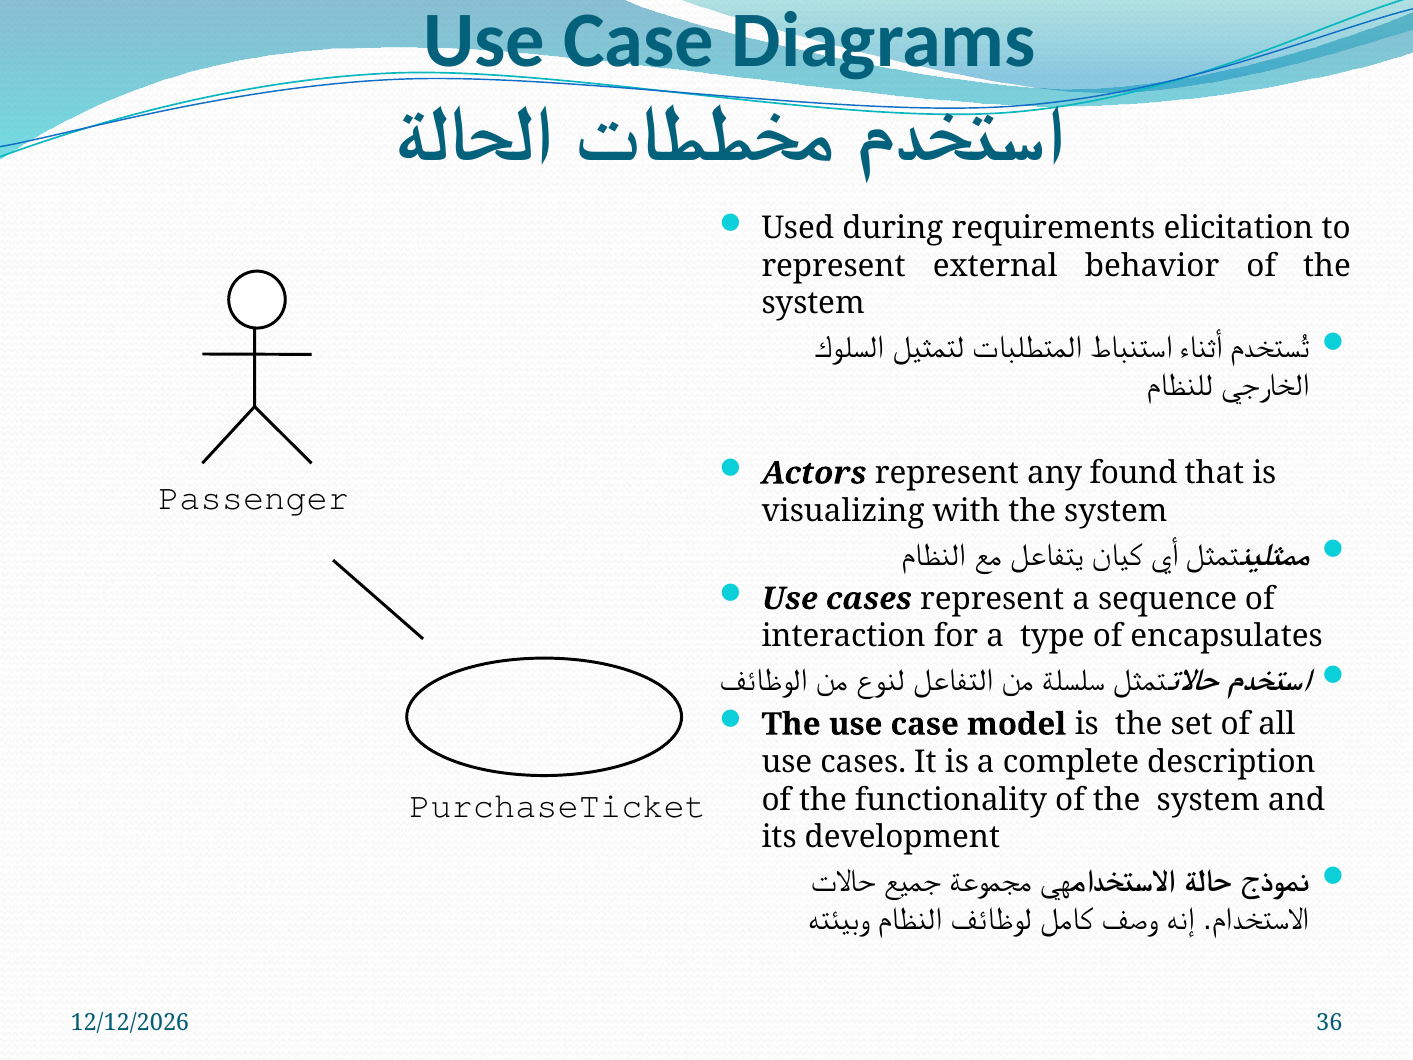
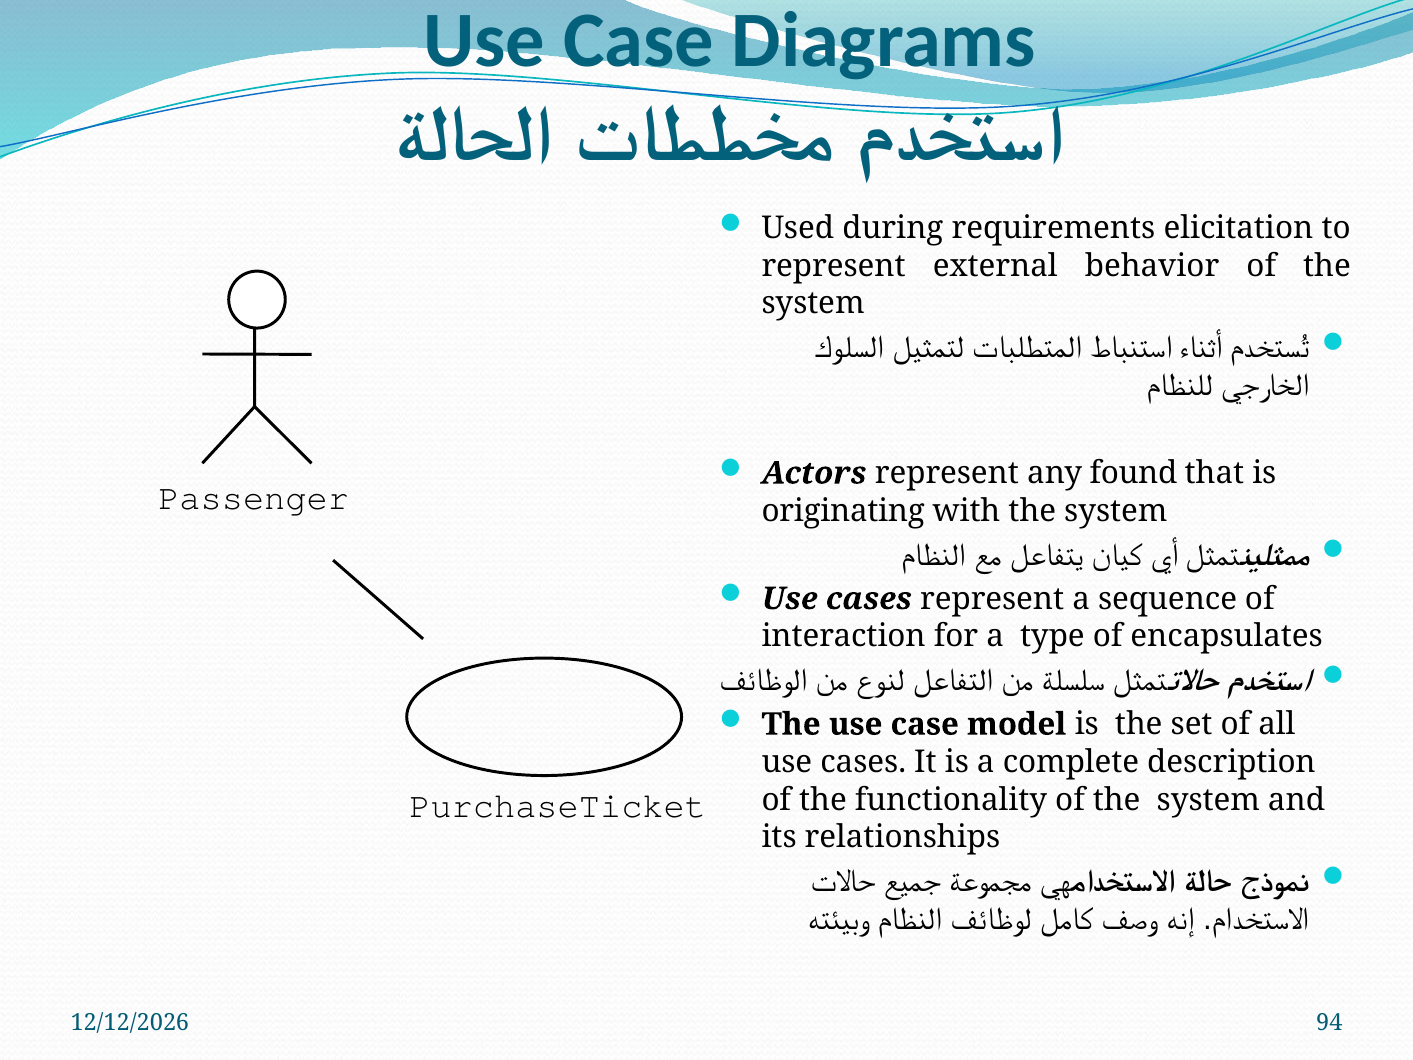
visualizing: visualizing -> originating
development: development -> relationships
36: 36 -> 94
